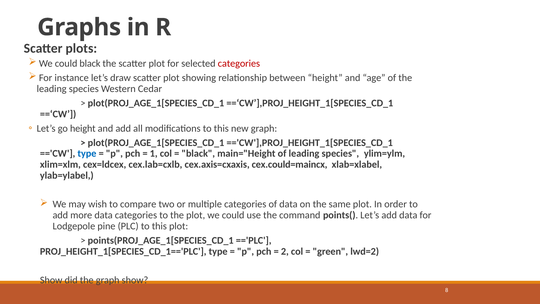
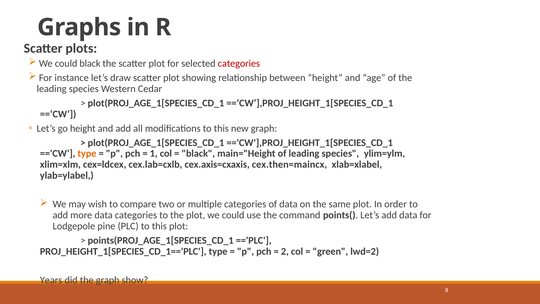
type at (87, 154) colour: blue -> orange
cex.could=maincx: cex.could=maincx -> cex.then=maincx
Show at (51, 280): Show -> Years
